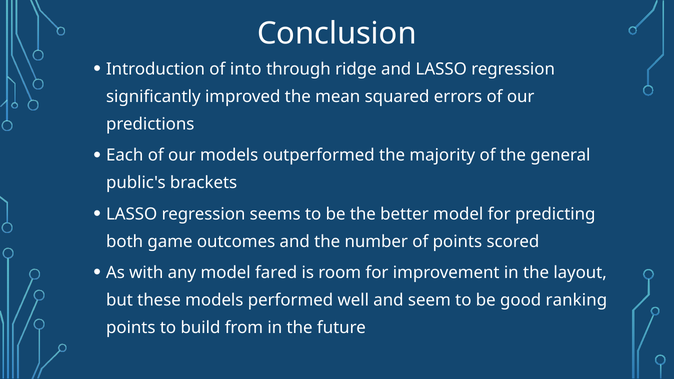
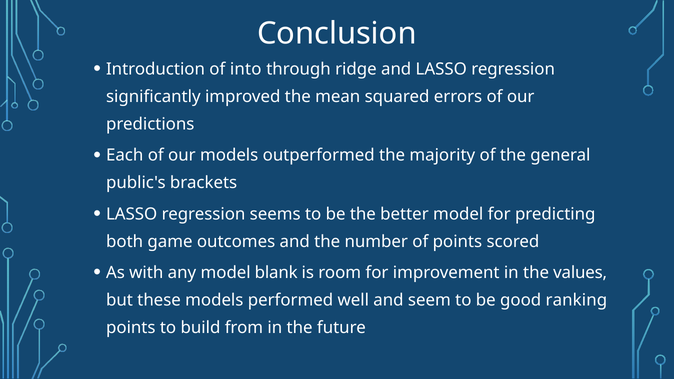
fared: fared -> blank
layout: layout -> values
